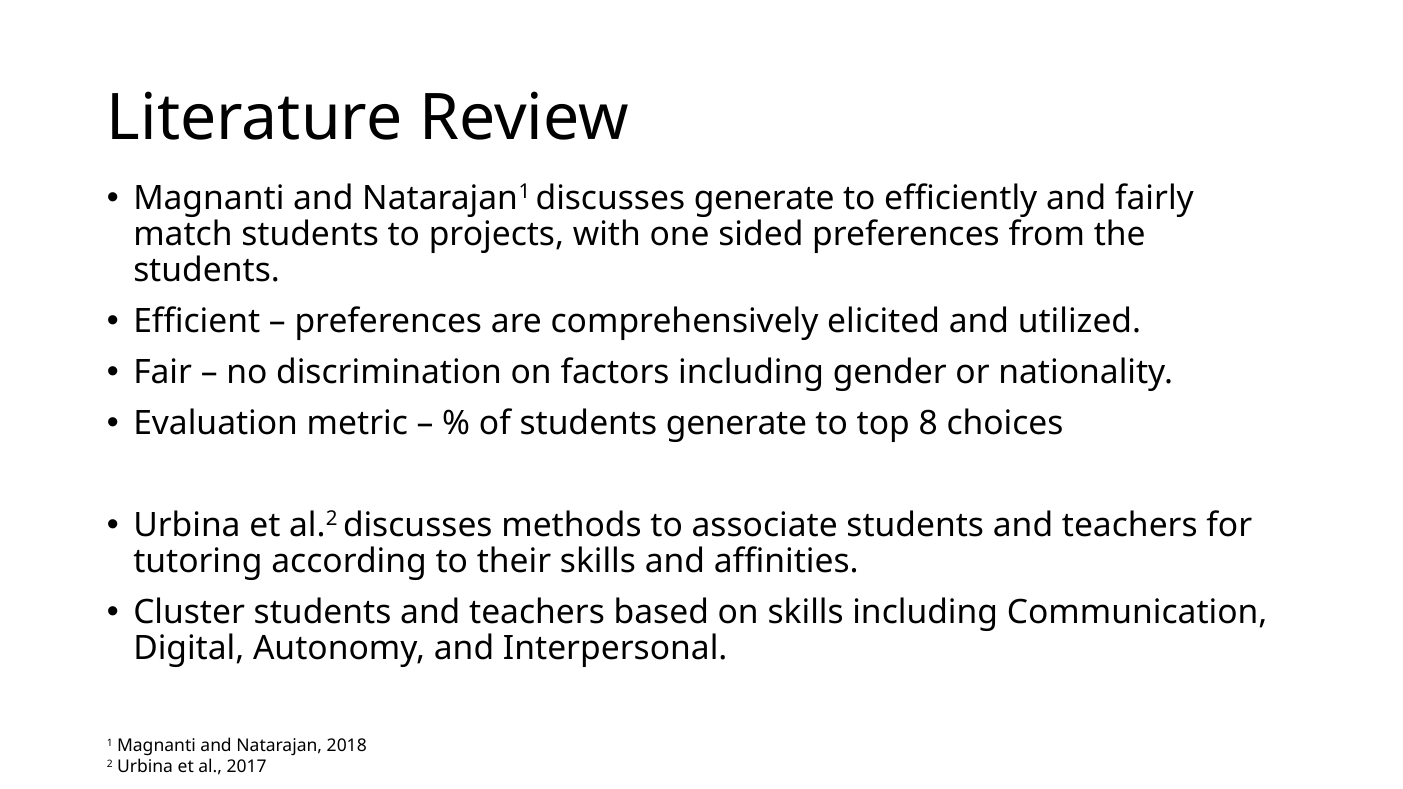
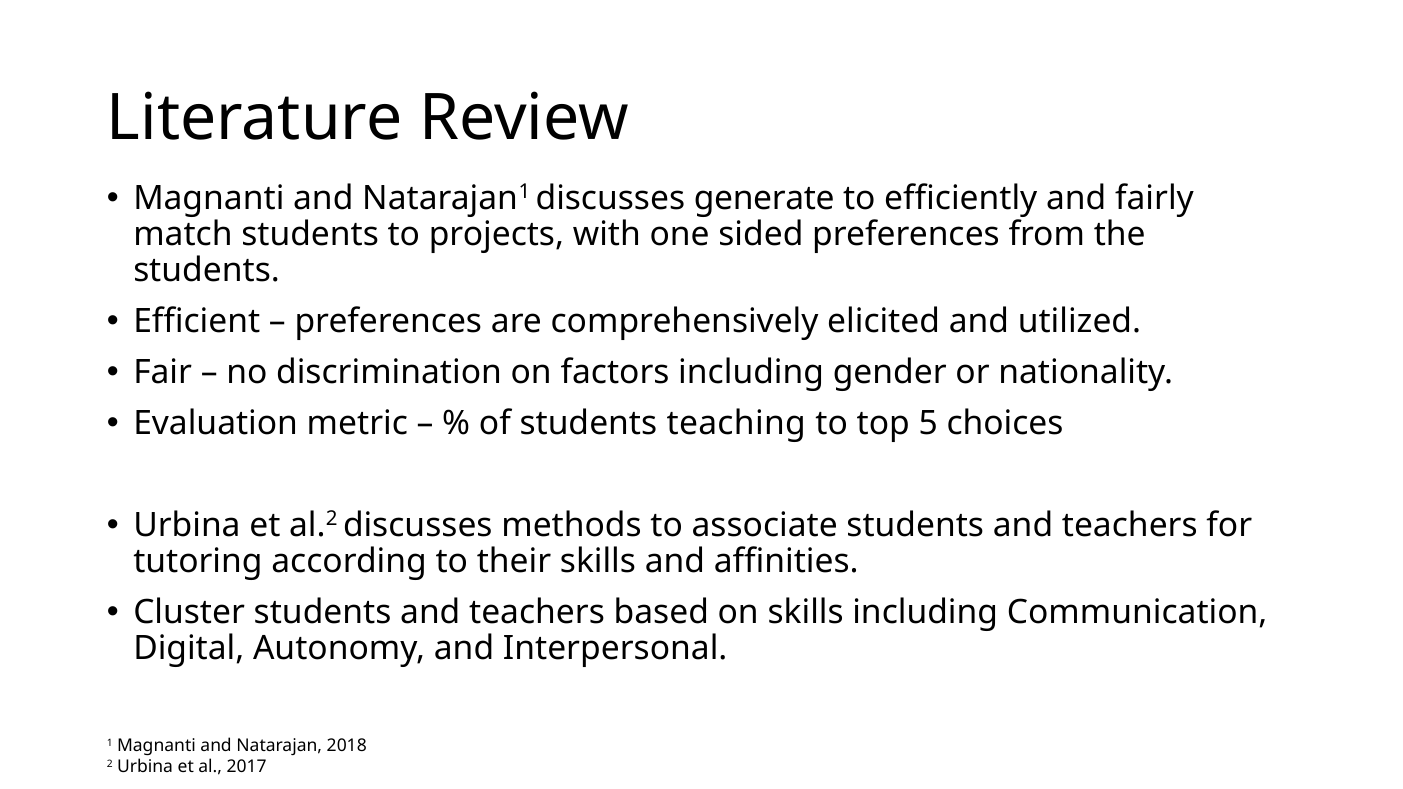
students generate: generate -> teaching
8: 8 -> 5
